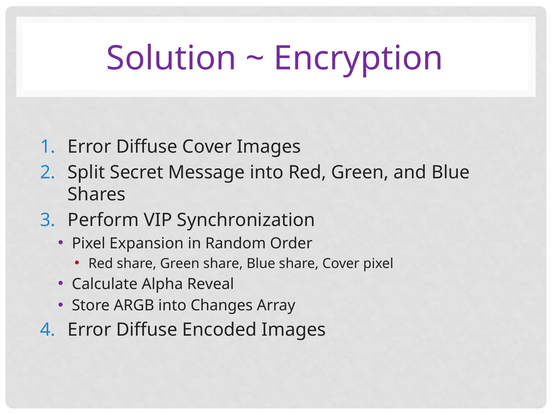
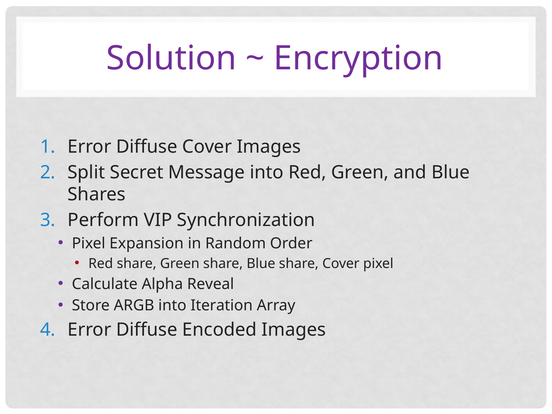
Changes: Changes -> Iteration
